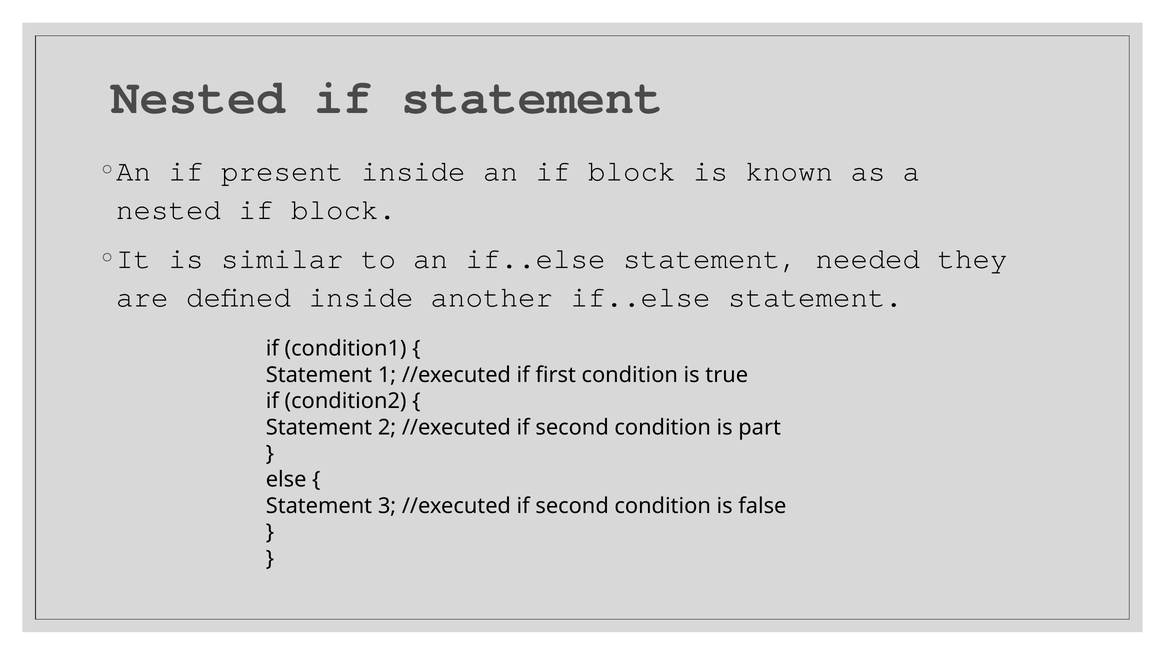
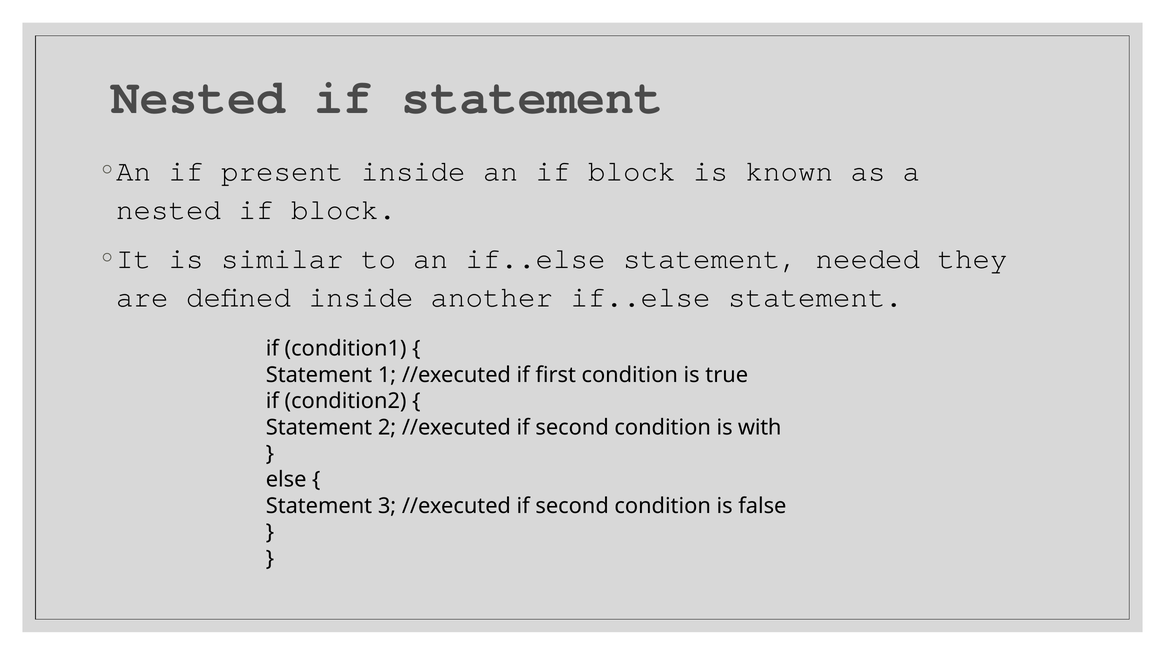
part: part -> with
